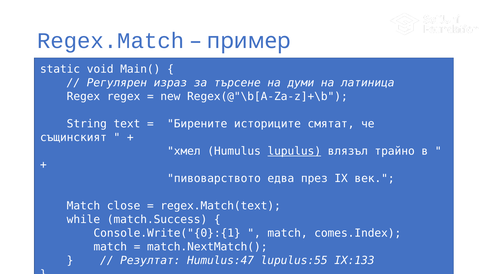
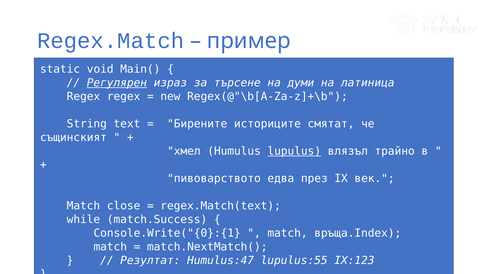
Регулярен underline: none -> present
comes.Index: comes.Index -> връща.Index
IX:133: IX:133 -> IX:123
